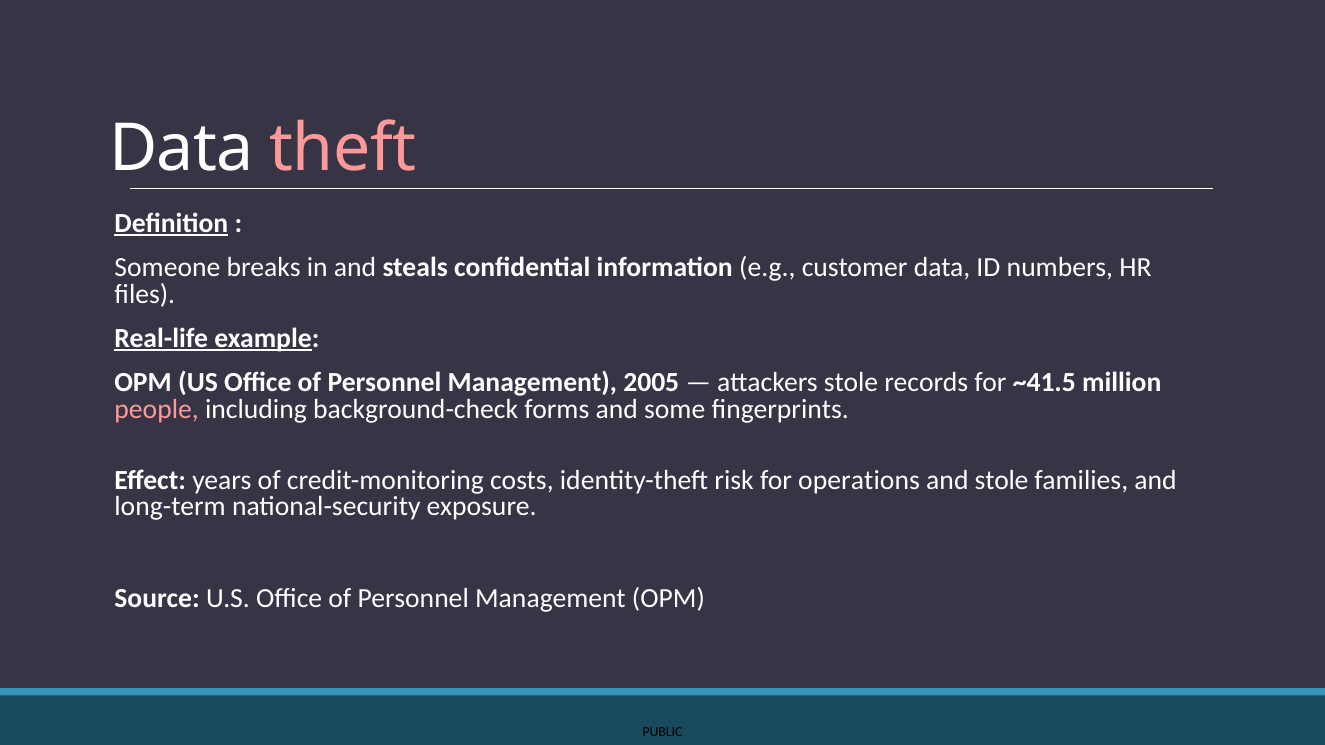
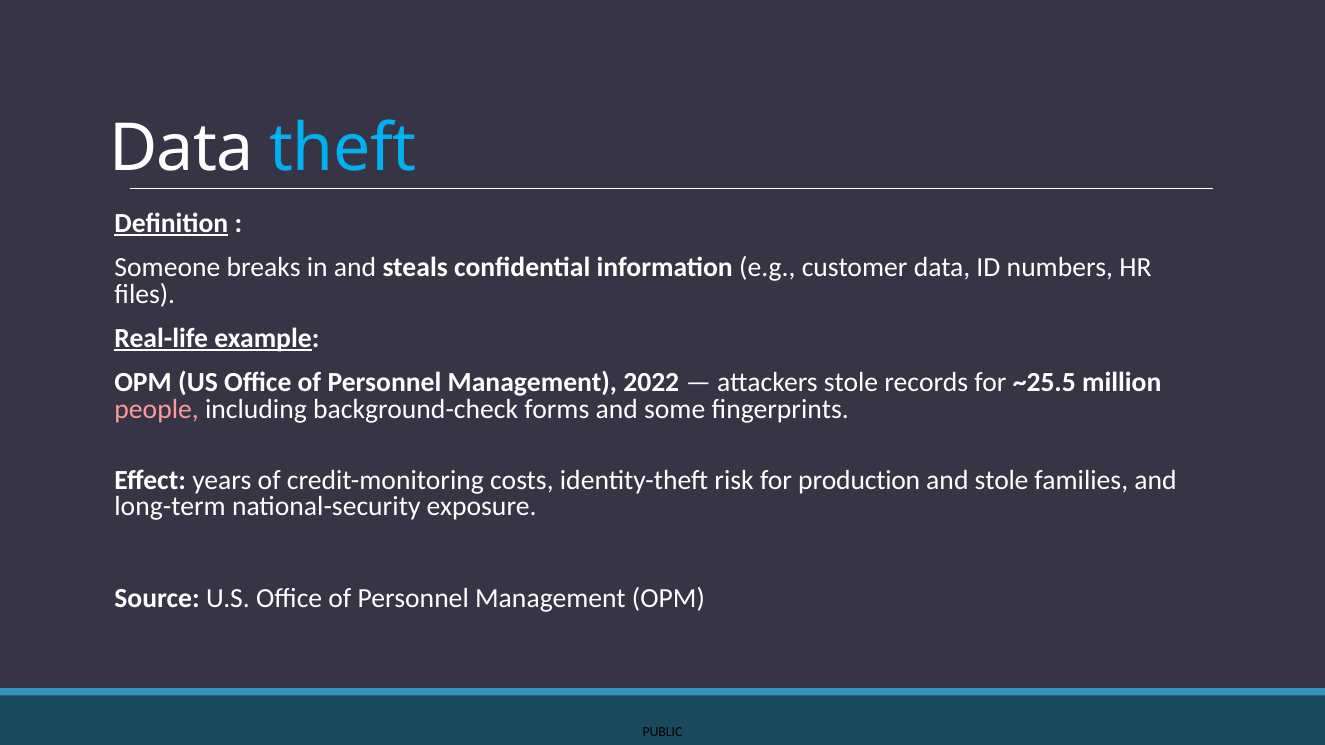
theft colour: pink -> light blue
2005: 2005 -> 2022
~41.5: ~41.5 -> ~25.5
operations: operations -> production
